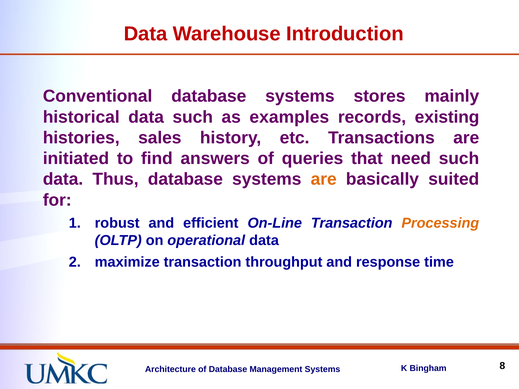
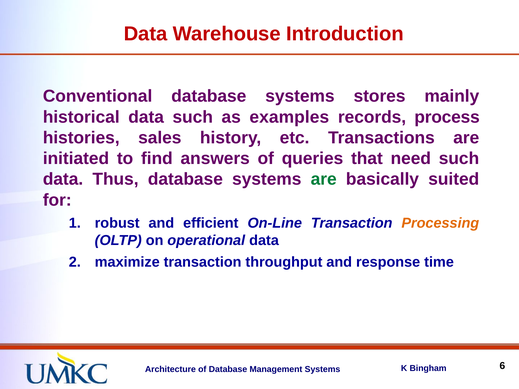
existing: existing -> process
are at (324, 179) colour: orange -> green
8: 8 -> 6
